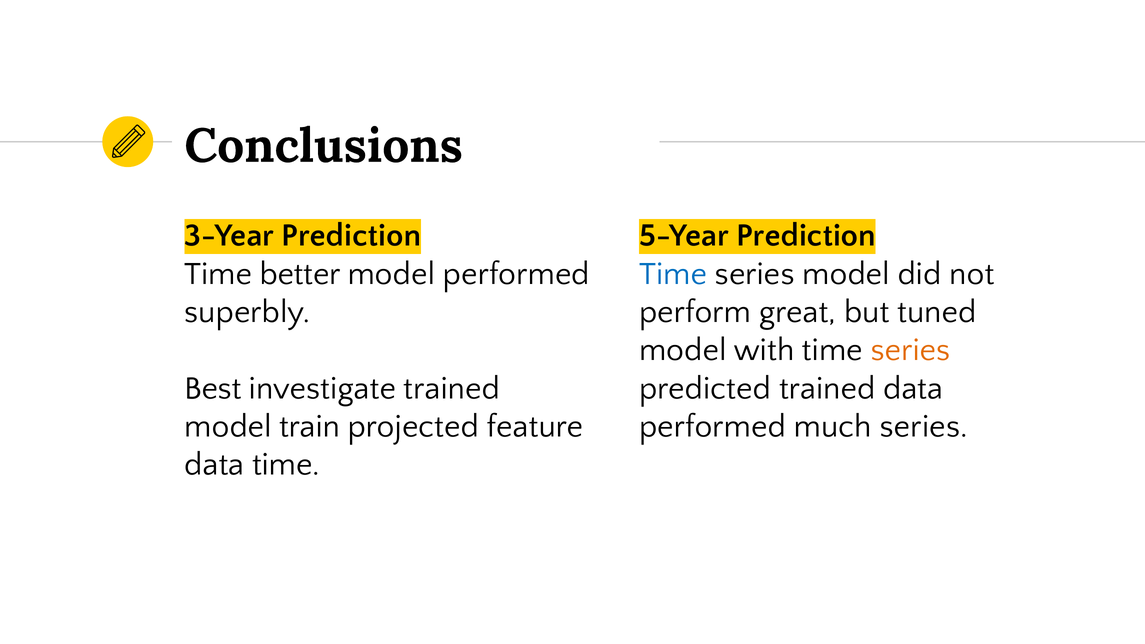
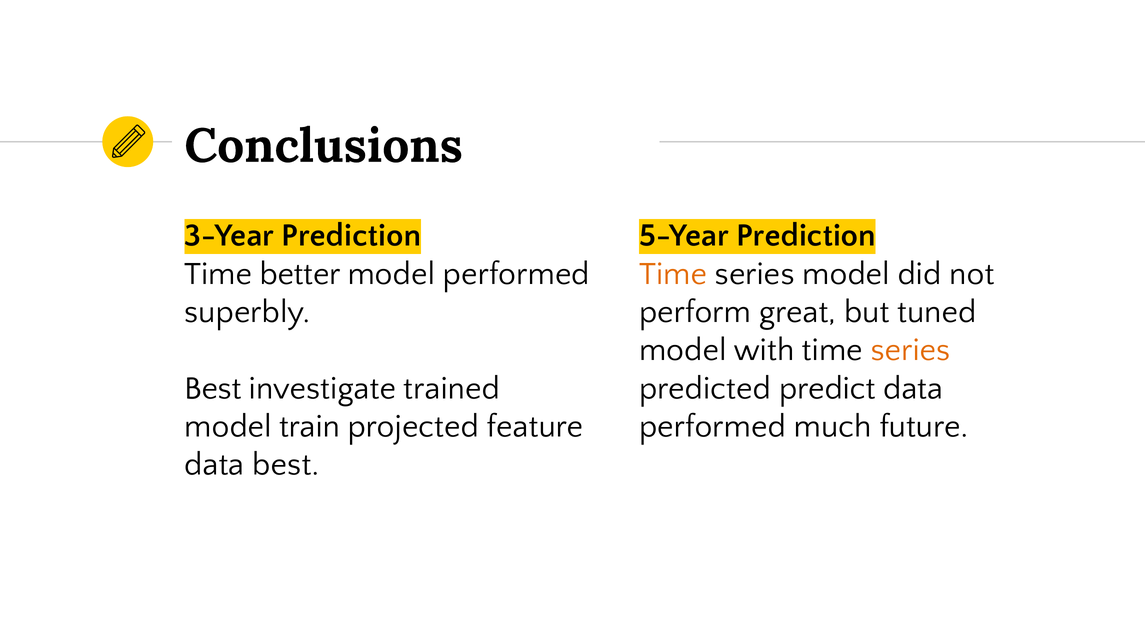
Time at (673, 274) colour: blue -> orange
predicted trained: trained -> predict
much series: series -> future
data time: time -> best
